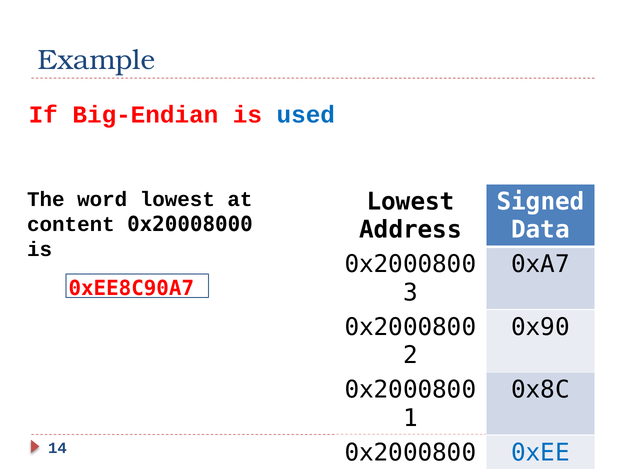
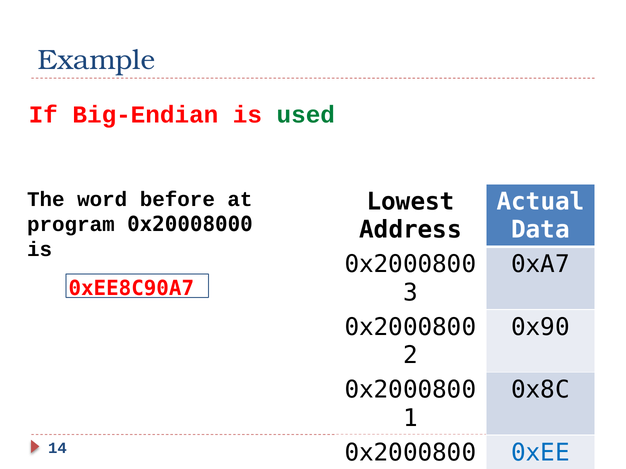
used colour: blue -> green
Signed: Signed -> Actual
word lowest: lowest -> before
content: content -> program
